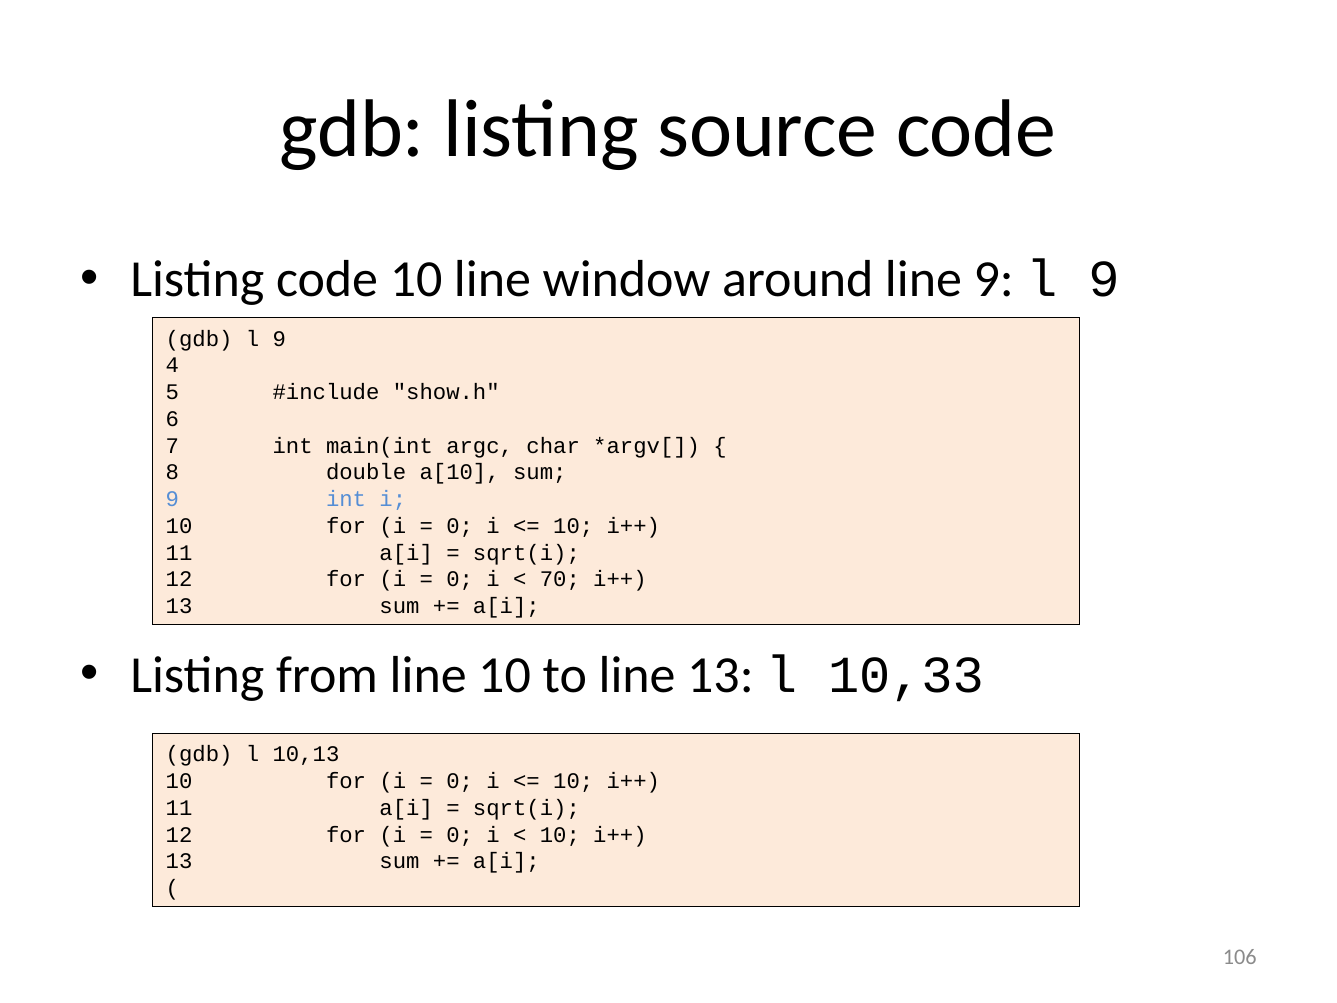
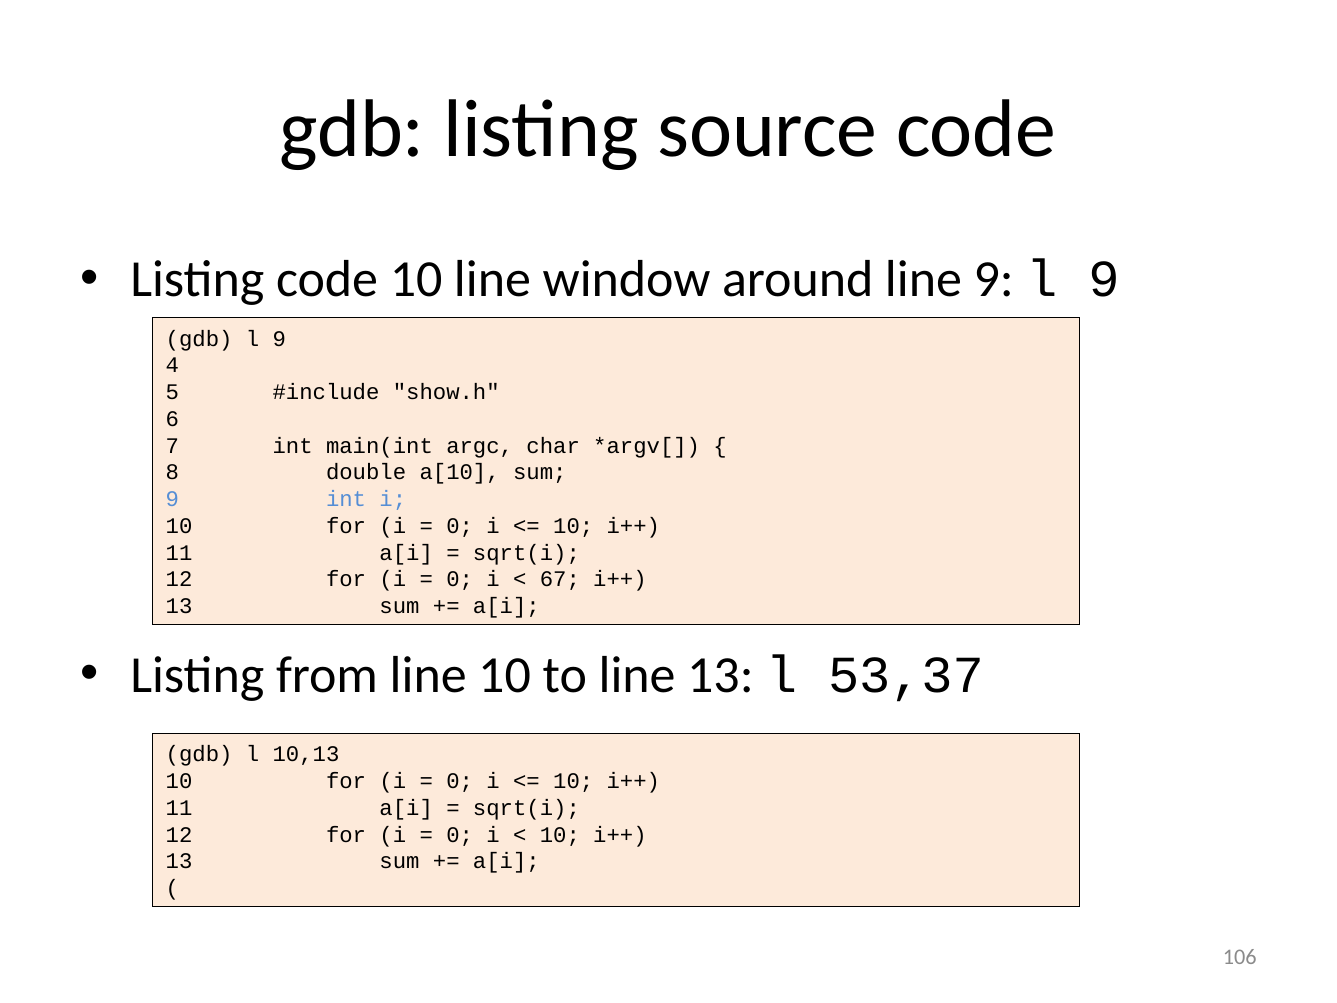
70: 70 -> 67
10,33: 10,33 -> 53,37
